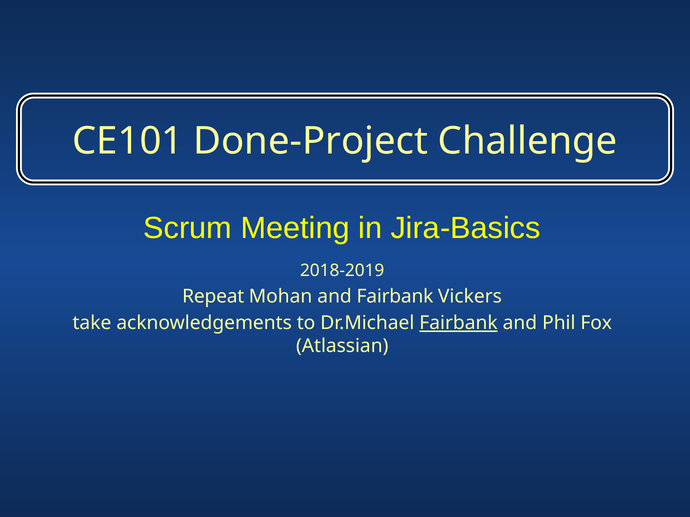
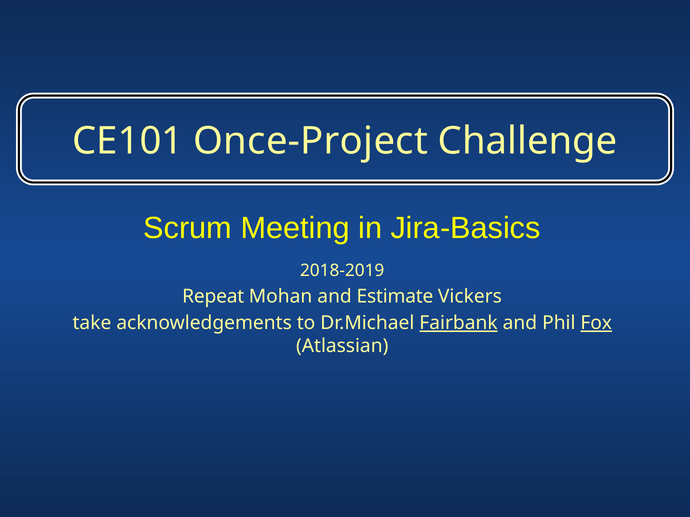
Done-Project: Done-Project -> Once-Project
and Fairbank: Fairbank -> Estimate
Fox underline: none -> present
